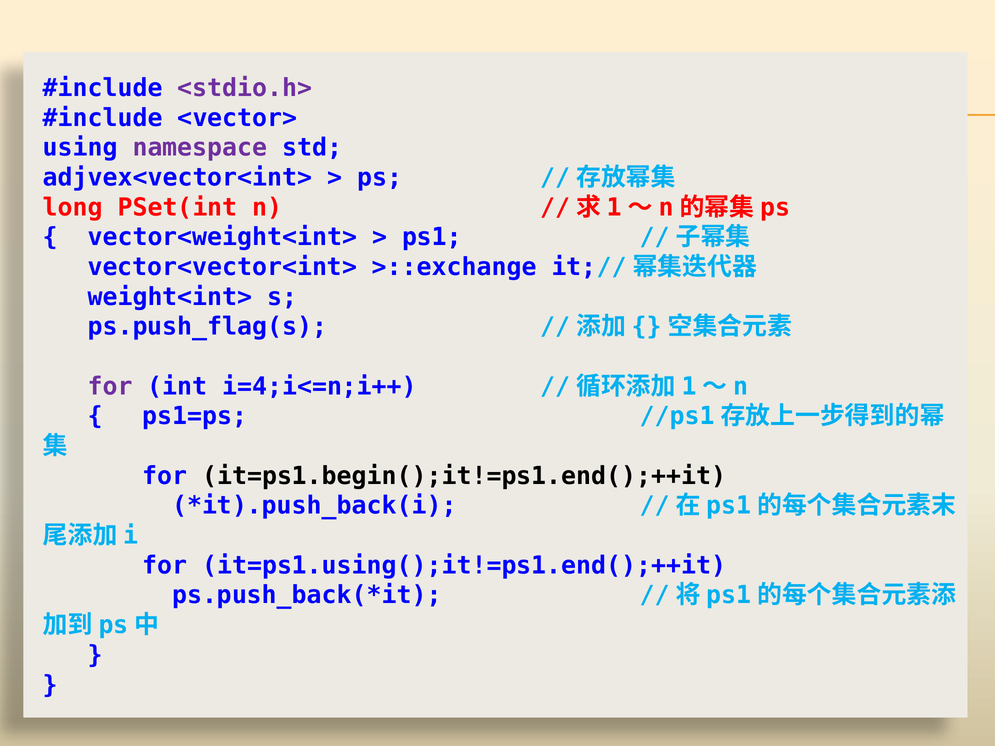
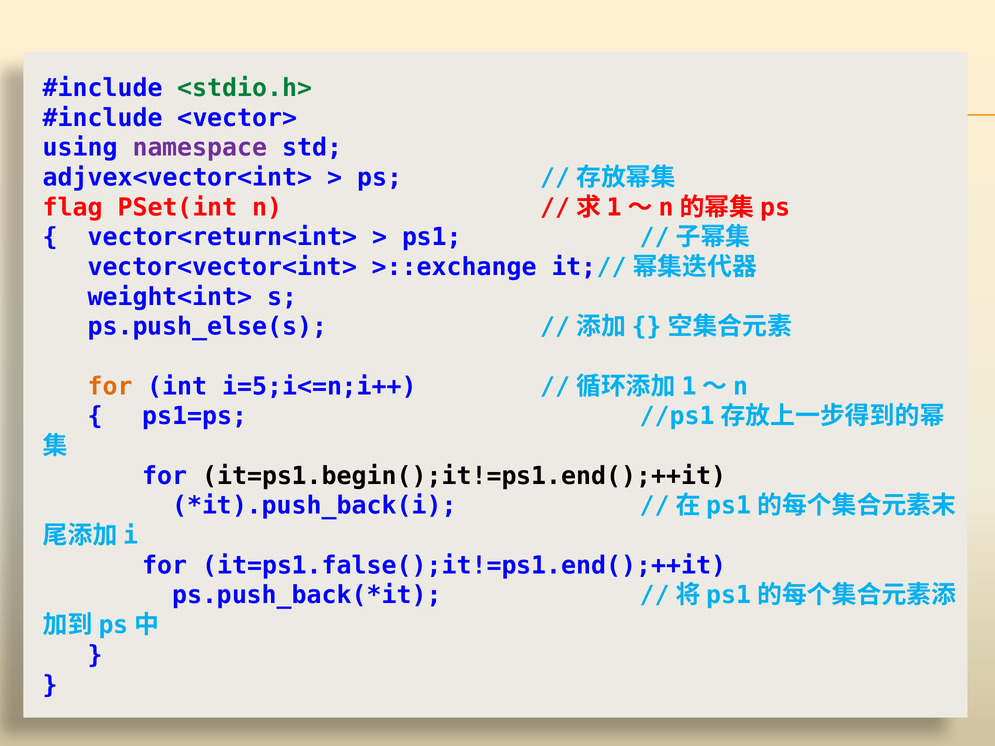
<stdio.h> colour: purple -> green
long: long -> flag
vector<weight<int>: vector<weight<int> -> vector<return<int>
ps.push_flag(s: ps.push_flag(s -> ps.push_else(s
for at (110, 387) colour: purple -> orange
i=4;i<=n;i++: i=4;i<=n;i++ -> i=5;i<=n;i++
it=ps1.using();it!=ps1.end();++it: it=ps1.using();it!=ps1.end();++it -> it=ps1.false();it!=ps1.end();++it
